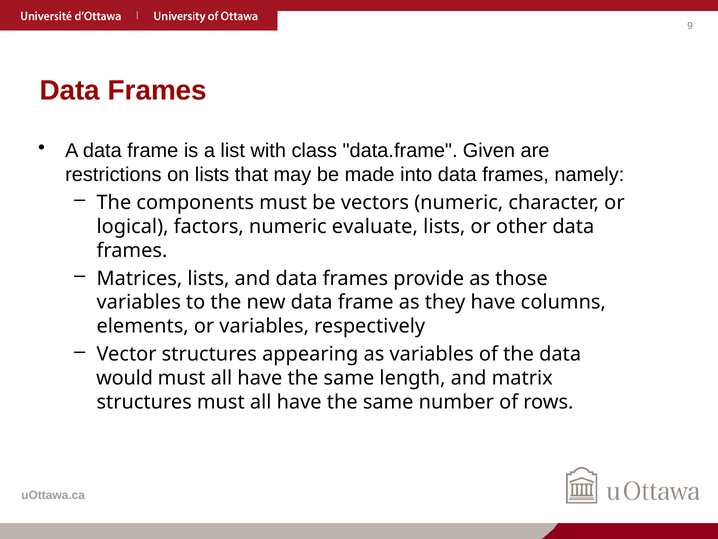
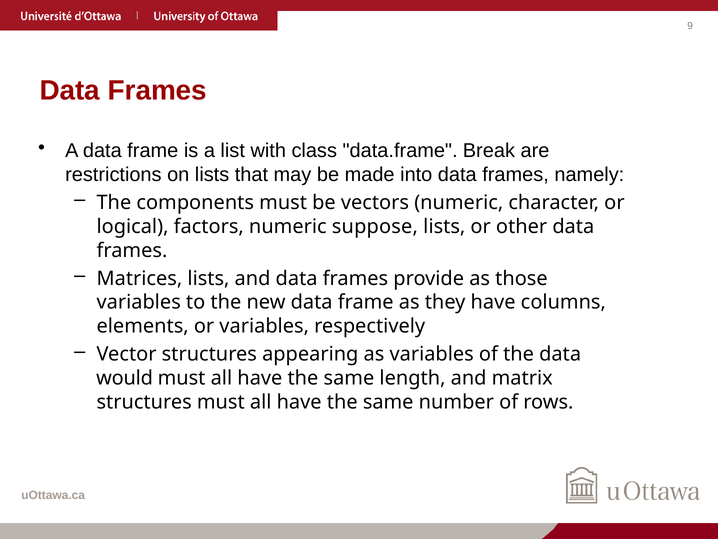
Given: Given -> Break
evaluate: evaluate -> suppose
